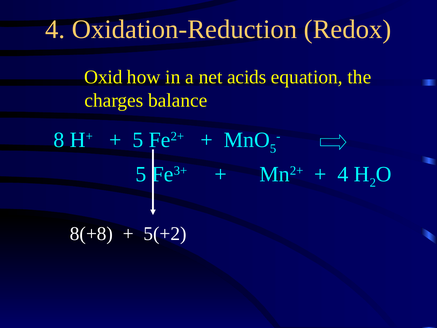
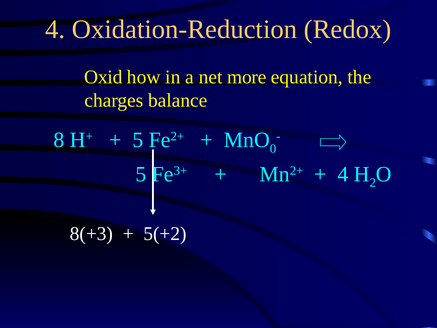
acids: acids -> more
5 at (273, 148): 5 -> 0
8(+8: 8(+8 -> 8(+3
